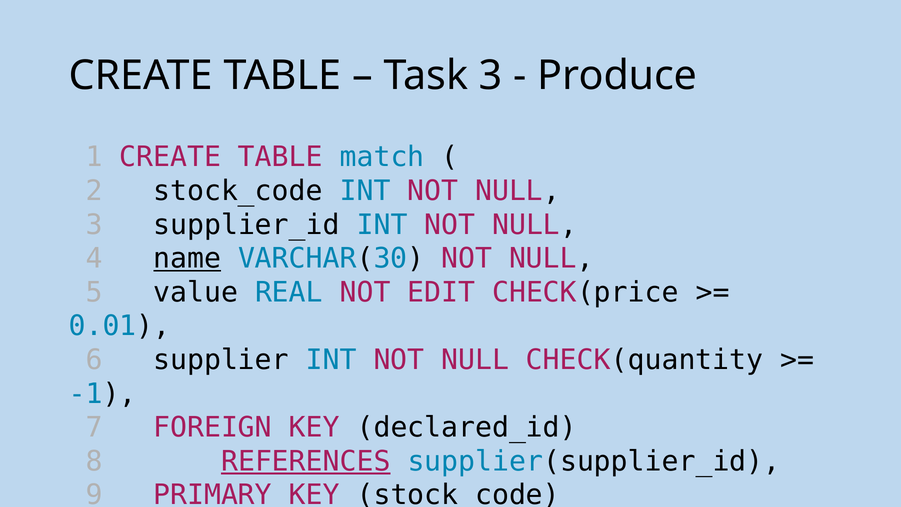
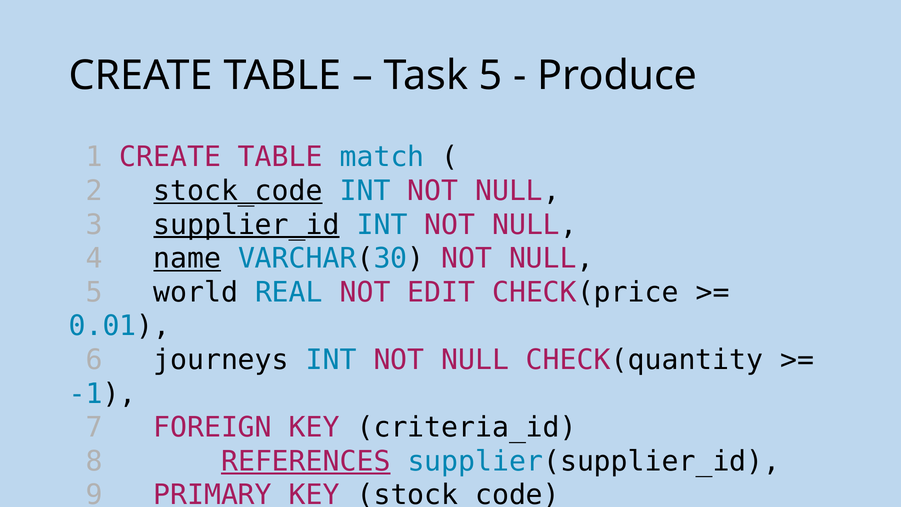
Task 3: 3 -> 5
stock_code at (238, 191) underline: none -> present
supplier_id underline: none -> present
value: value -> world
supplier: supplier -> journeys
declared_id: declared_id -> criteria_id
